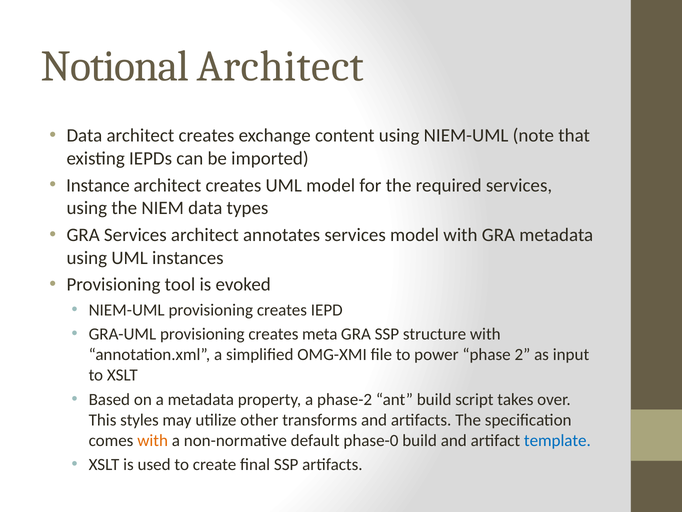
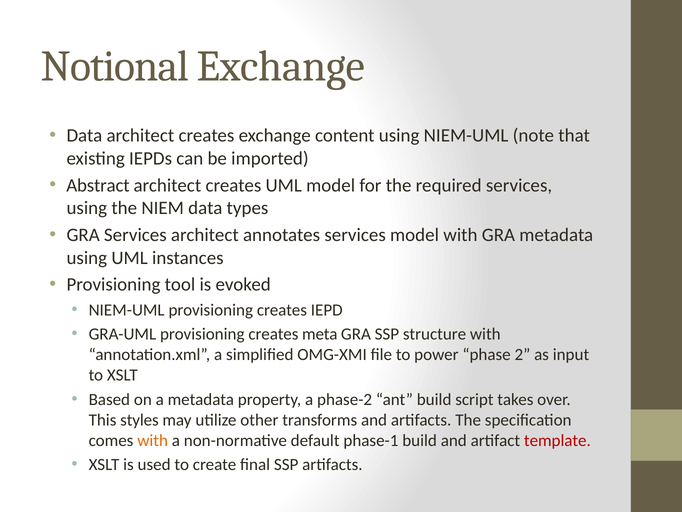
Notional Architect: Architect -> Exchange
Instance: Instance -> Abstract
phase-0: phase-0 -> phase-1
template colour: blue -> red
